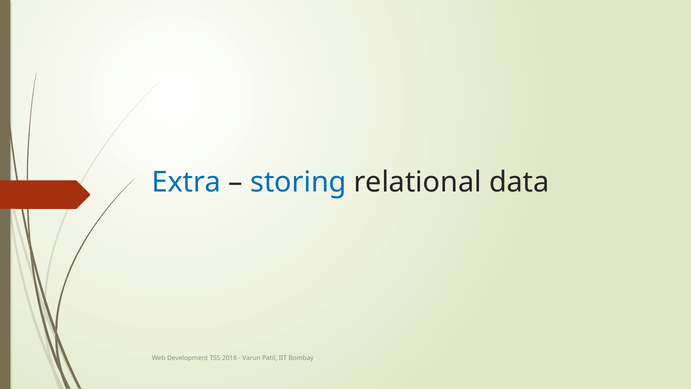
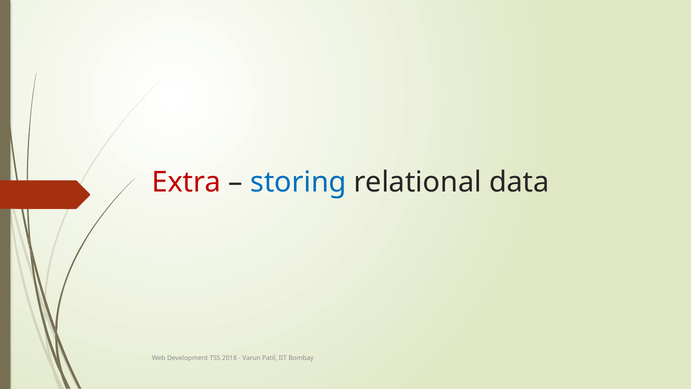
Extra colour: blue -> red
